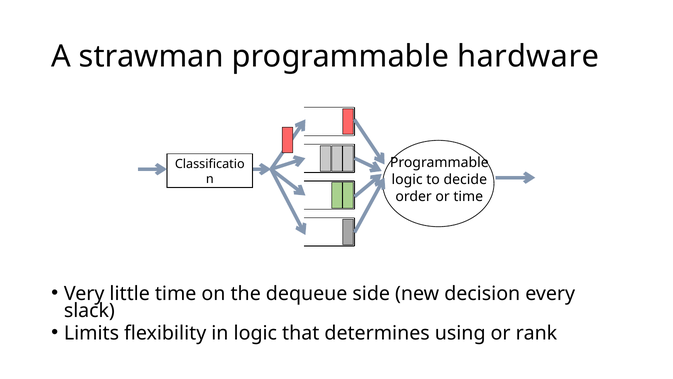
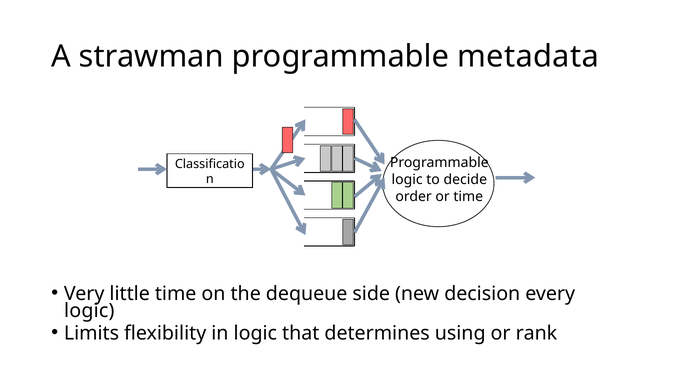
hardware: hardware -> metadata
slack at (89, 311): slack -> logic
